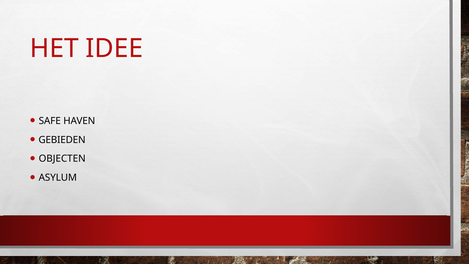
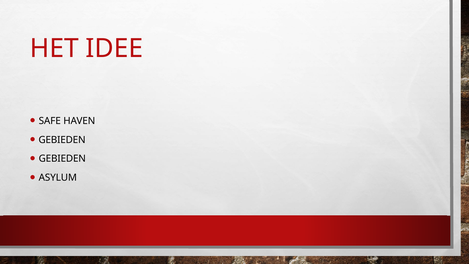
OBJECTEN at (62, 159): OBJECTEN -> GEBIEDEN
